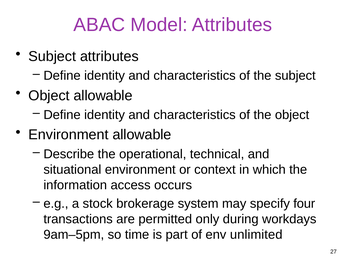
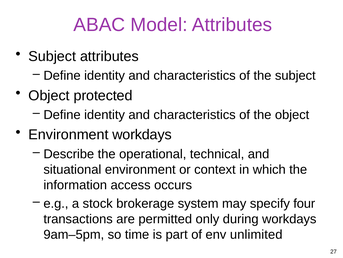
Object allowable: allowable -> protected
Environment allowable: allowable -> workdays
